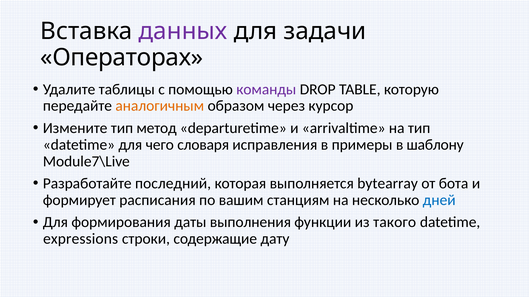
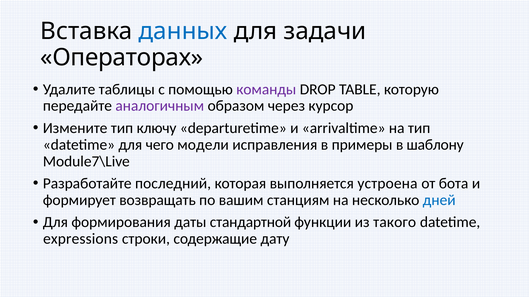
данных colour: purple -> blue
аналогичным colour: orange -> purple
метод: метод -> ключу
словаря: словаря -> модели
bytearray: bytearray -> устроена
расписания: расписания -> возвращать
выполнения: выполнения -> стандартной
